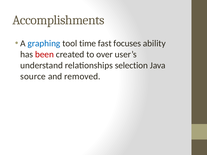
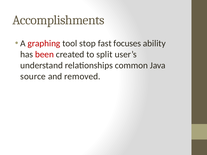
graphing colour: blue -> red
time: time -> stop
over: over -> split
selection: selection -> common
